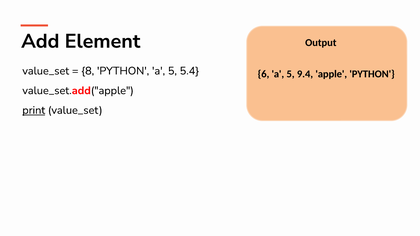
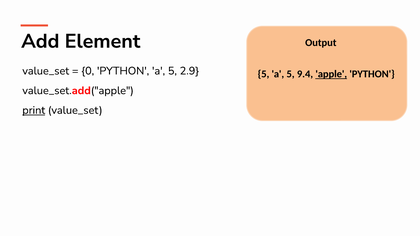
8: 8 -> 0
5.4: 5.4 -> 2.9
6 at (263, 74): 6 -> 5
apple underline: none -> present
